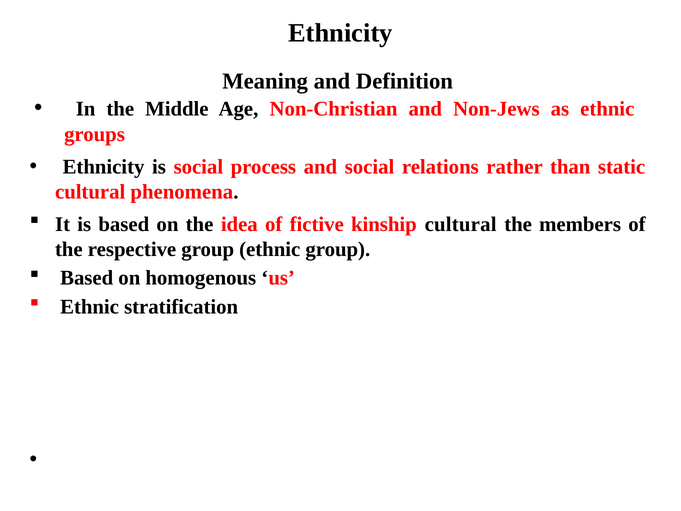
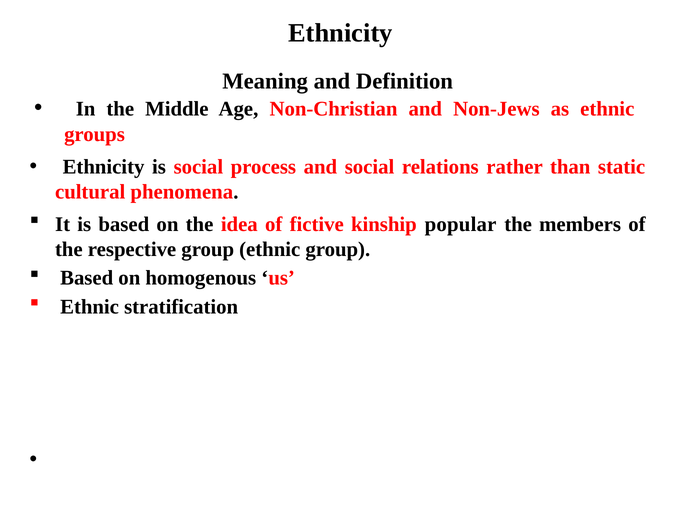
kinship cultural: cultural -> popular
